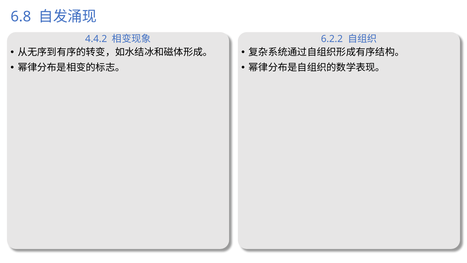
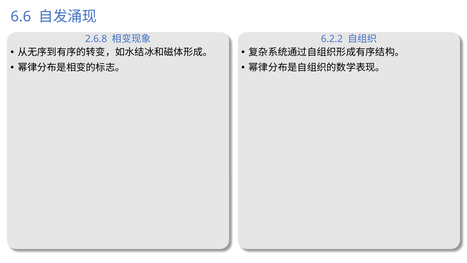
6.8: 6.8 -> 6.6
4.4.2: 4.4.2 -> 2.6.8
